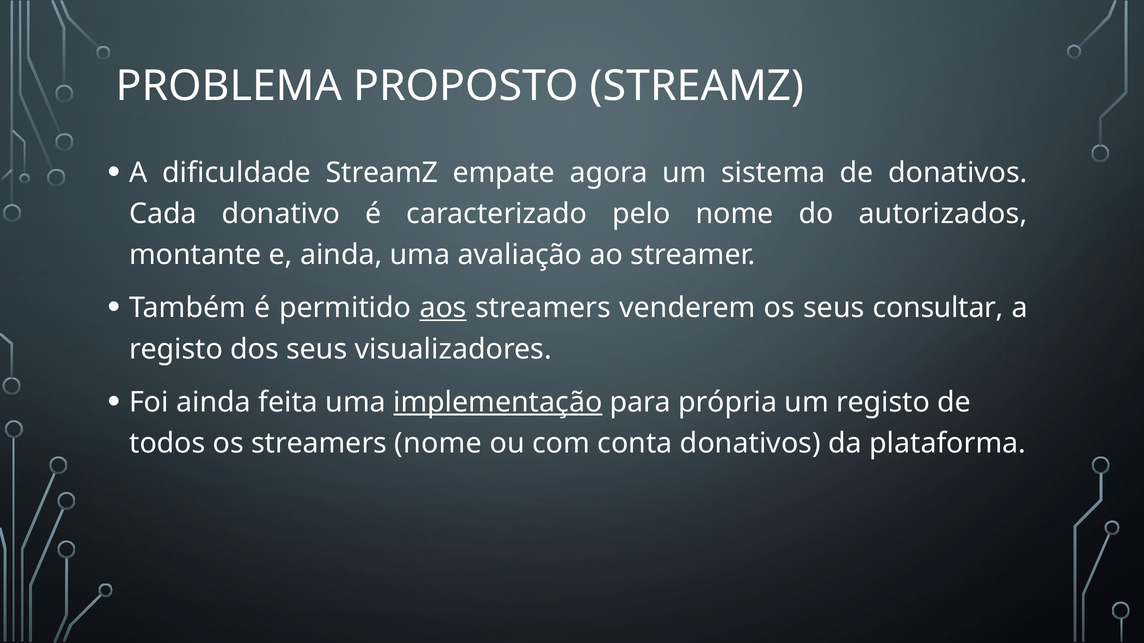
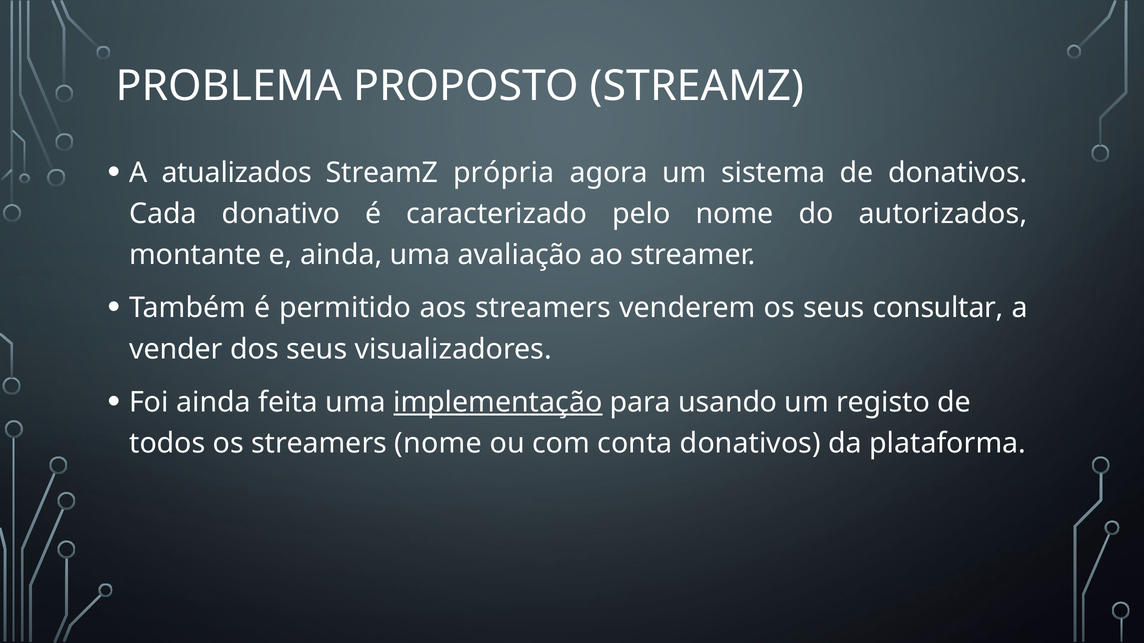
dificuldade: dificuldade -> atualizados
empate: empate -> própria
aos underline: present -> none
registo at (176, 349): registo -> vender
própria: própria -> usando
